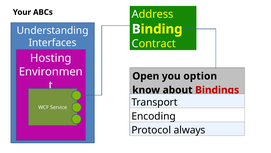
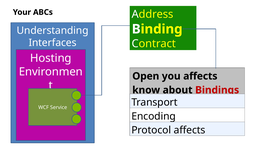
you option: option -> affects
Protocol always: always -> affects
